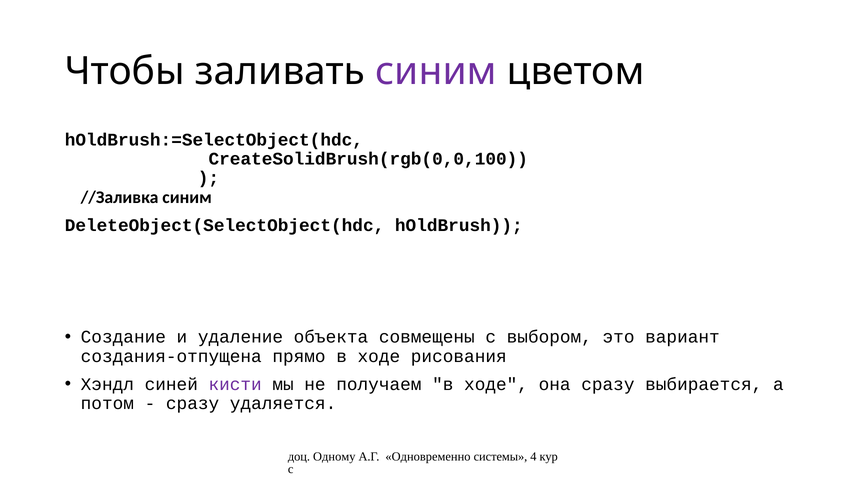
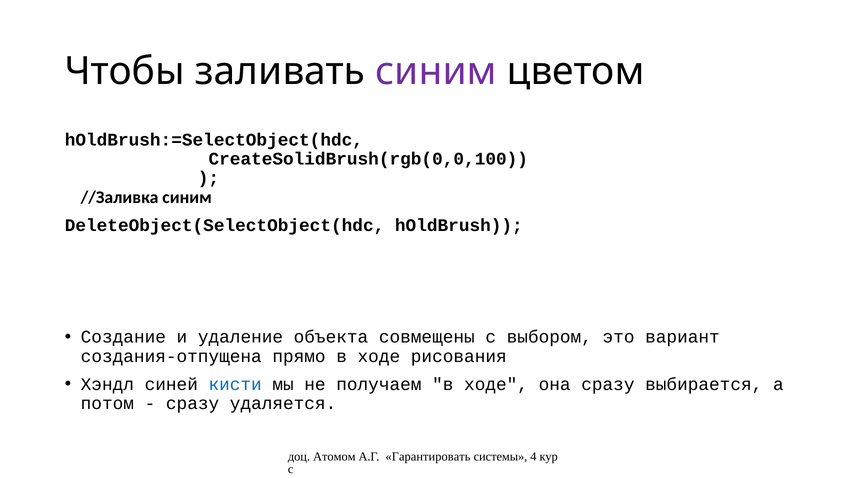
кисти colour: purple -> blue
Одному: Одному -> Атомом
Одновременно: Одновременно -> Гарантировать
